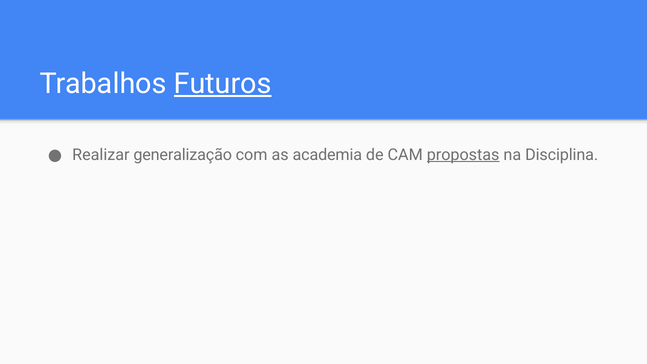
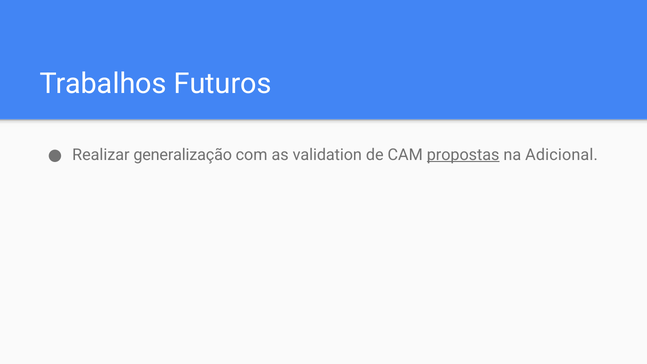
Futuros underline: present -> none
academia: academia -> validation
Disciplina: Disciplina -> Adicional
